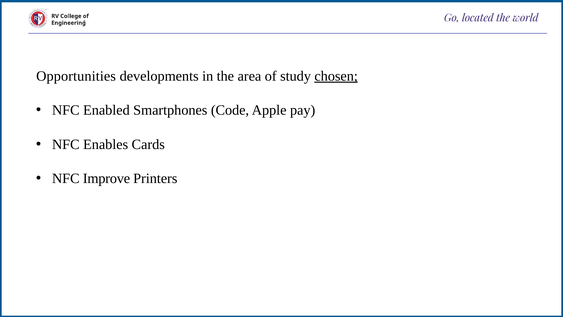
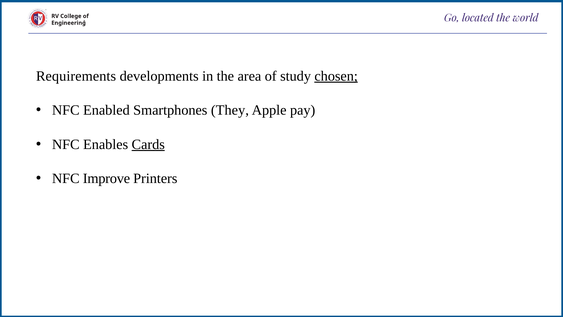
Opportunities: Opportunities -> Requirements
Code: Code -> They
Cards underline: none -> present
